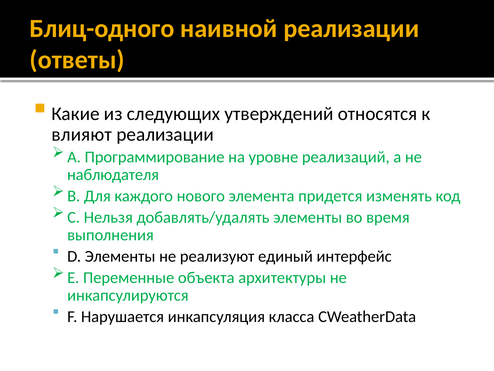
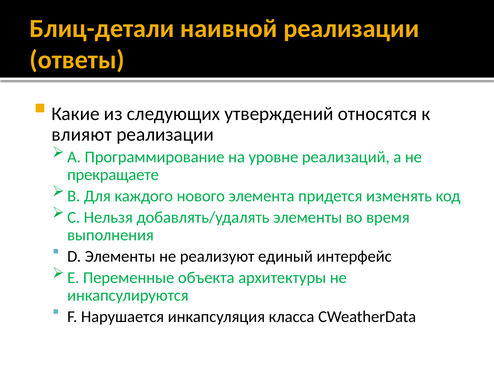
Блиц-одного: Блиц-одного -> Блиц-детали
наблюдателя: наблюдателя -> прекращаете
